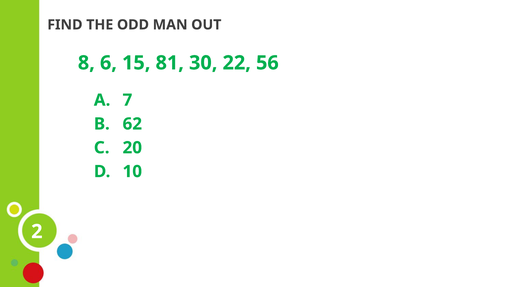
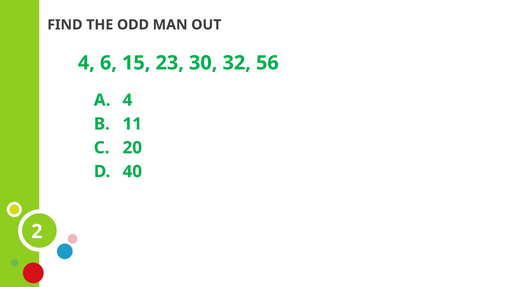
8 at (86, 63): 8 -> 4
81: 81 -> 23
22: 22 -> 32
7 at (127, 100): 7 -> 4
62: 62 -> 11
10: 10 -> 40
